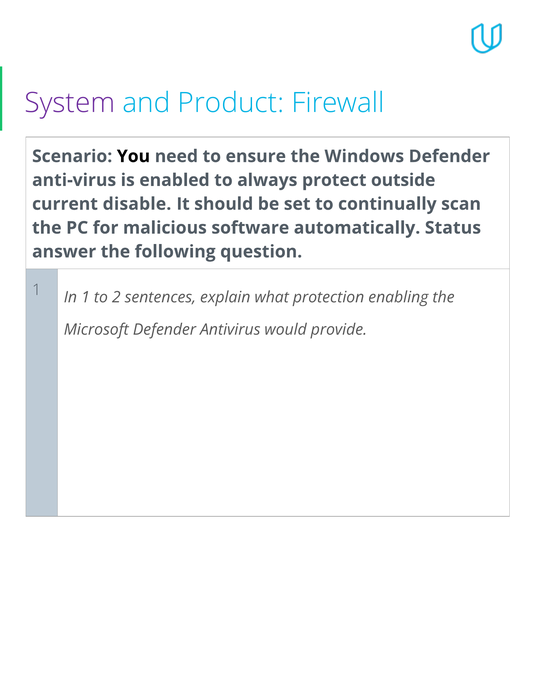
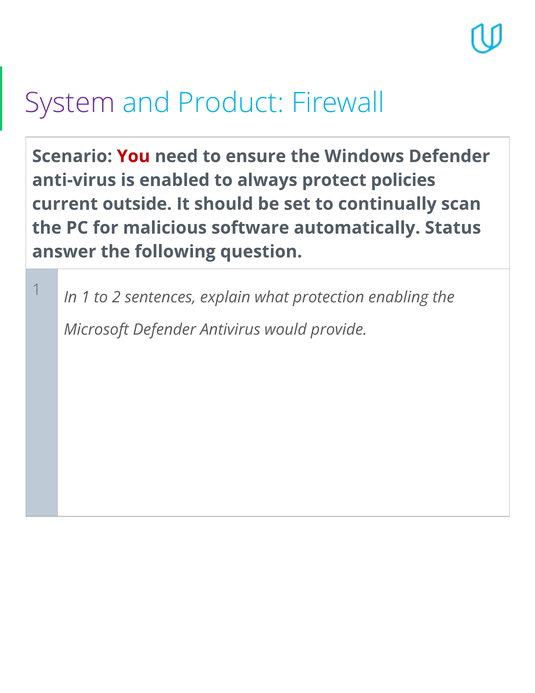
You colour: black -> red
outside: outside -> policies
disable: disable -> outside
